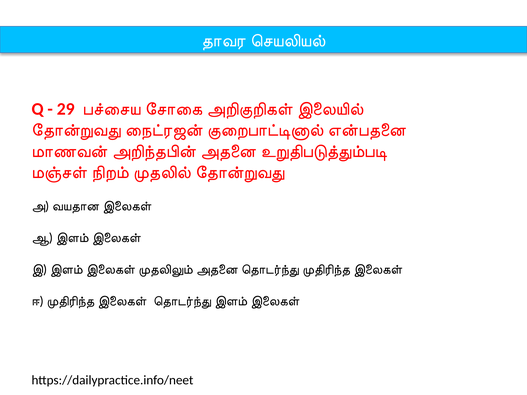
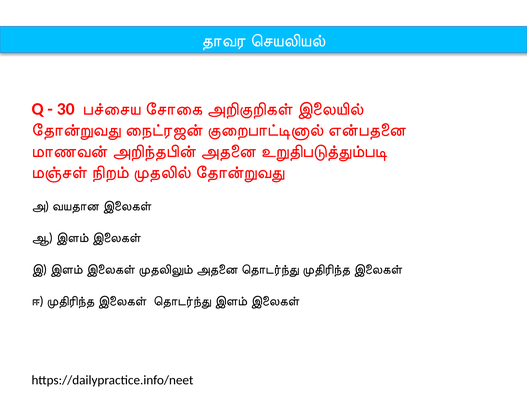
29: 29 -> 30
